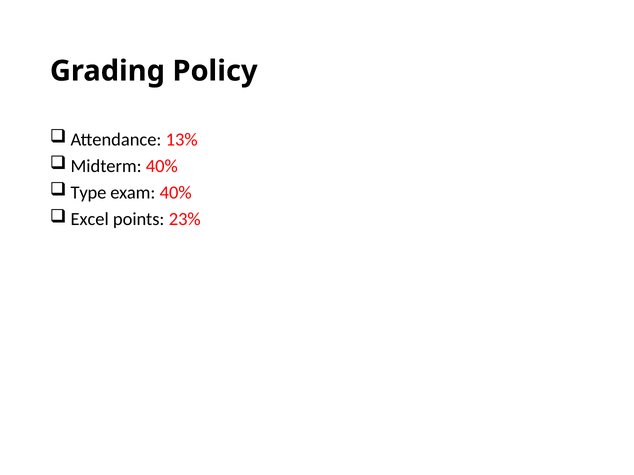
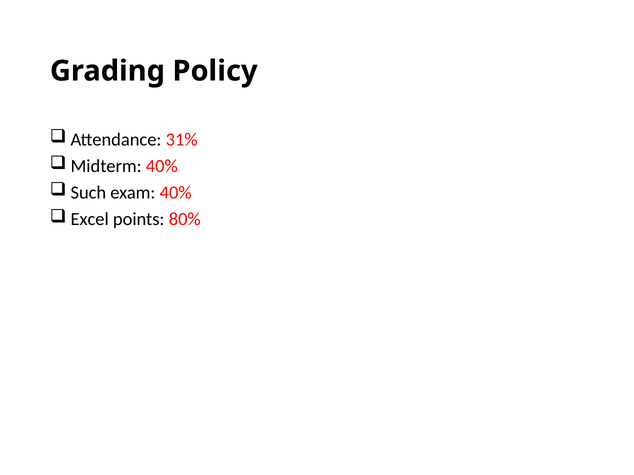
13%: 13% -> 31%
Type: Type -> Such
23%: 23% -> 80%
